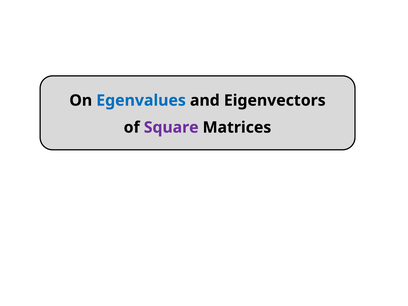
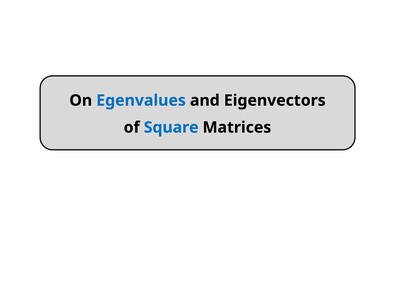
Square colour: purple -> blue
